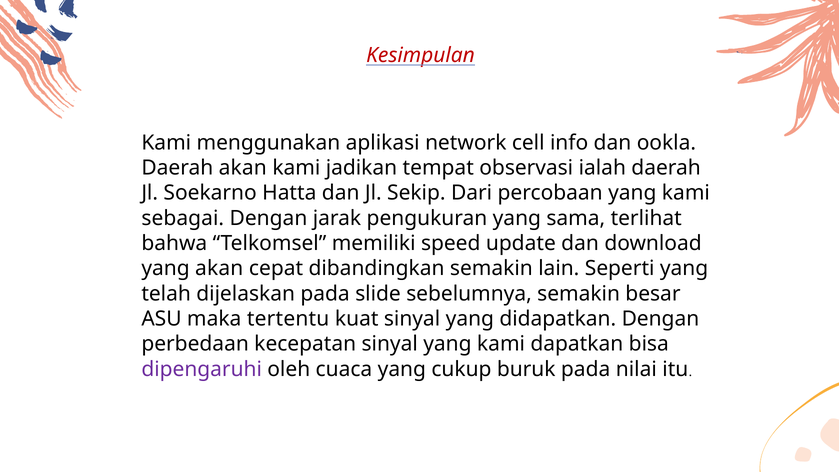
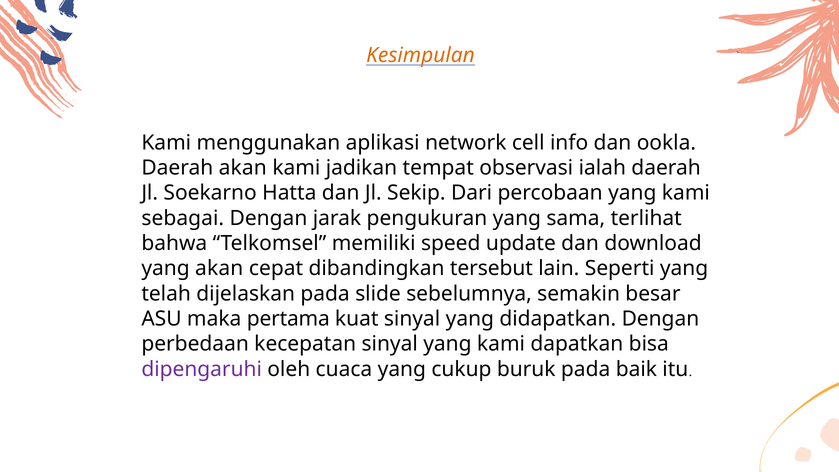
Kesimpulan colour: red -> orange
dibandingkan semakin: semakin -> tersebut
tertentu: tertentu -> pertama
nilai: nilai -> baik
